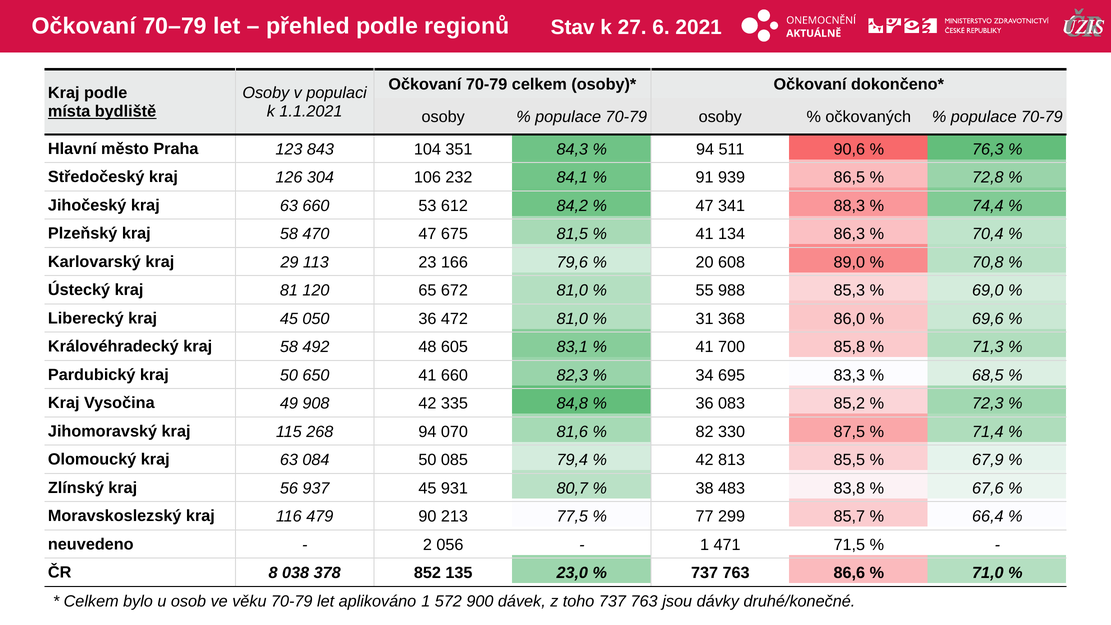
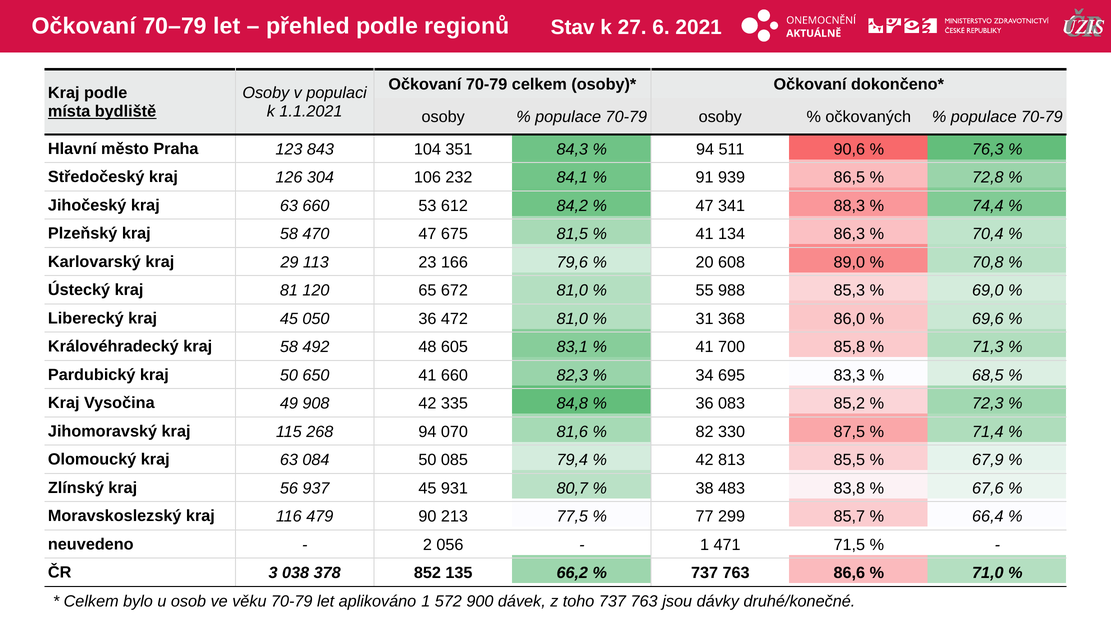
8: 8 -> 3
23,0: 23,0 -> 66,2
